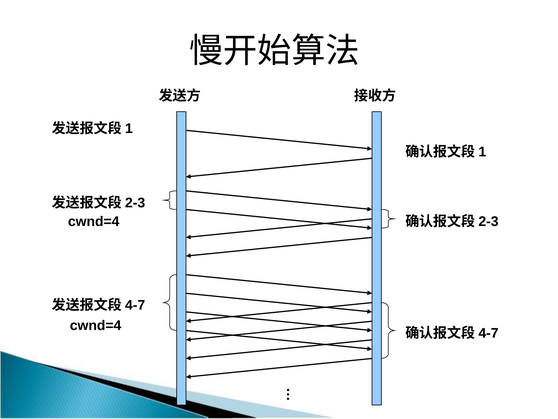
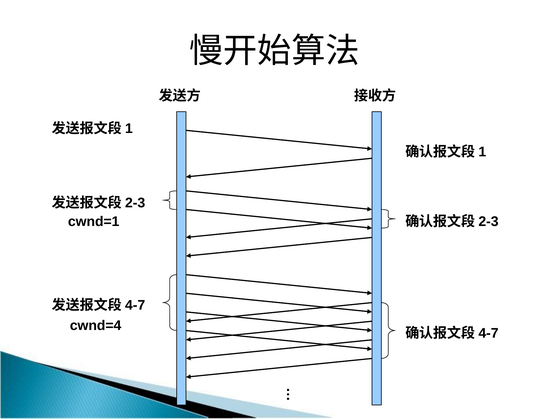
cwnd=4 at (94, 221): cwnd=4 -> cwnd=1
